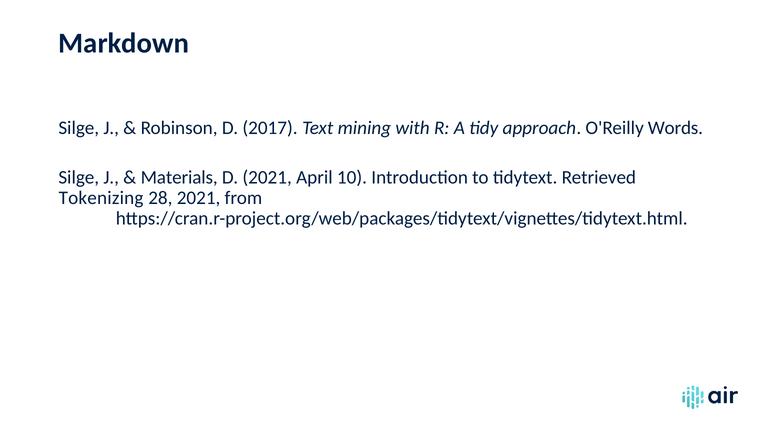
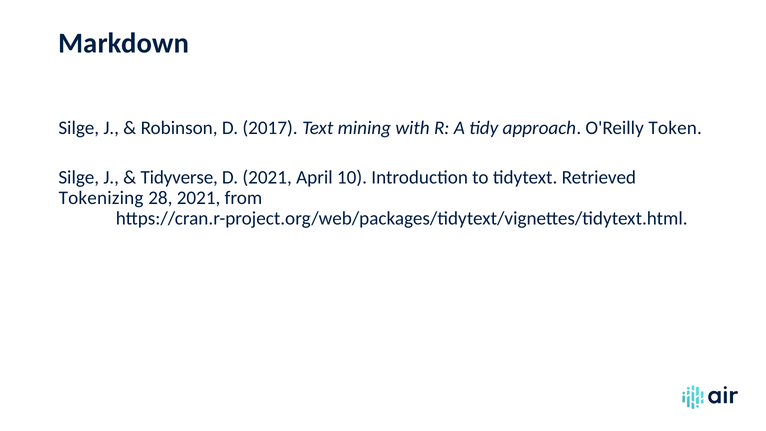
Words: Words -> Token
Materials: Materials -> Tidyverse
